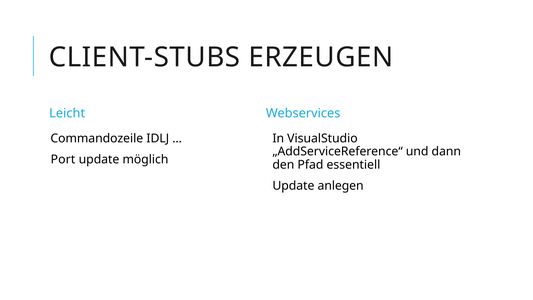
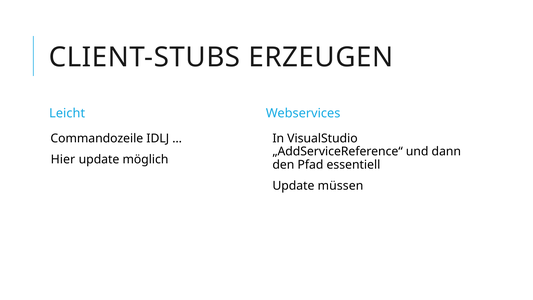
Port: Port -> Hier
anlegen: anlegen -> müssen
